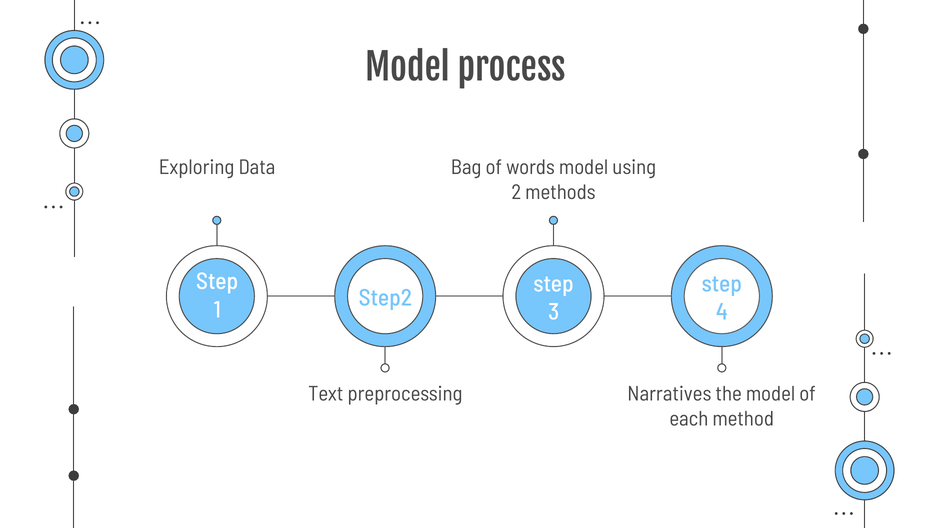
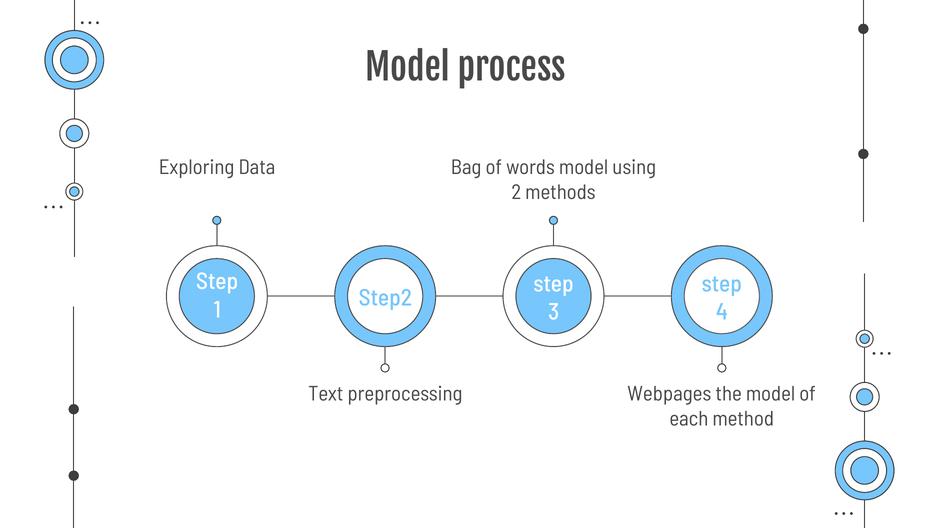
Narratives: Narratives -> Webpages
